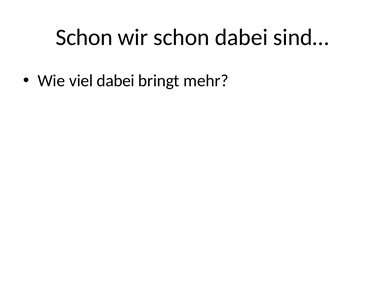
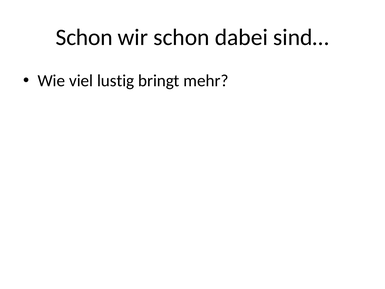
viel dabei: dabei -> lustig
